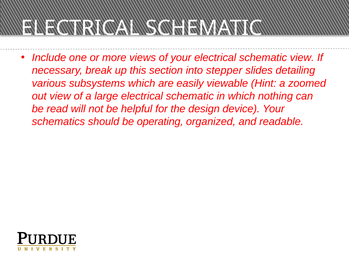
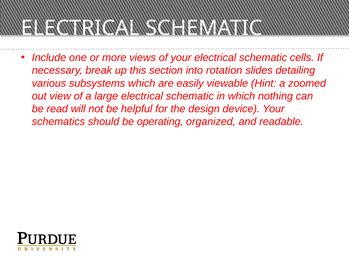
schematic view: view -> cells
stepper: stepper -> rotation
